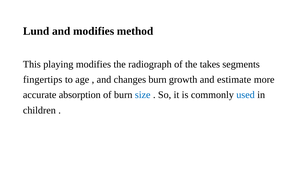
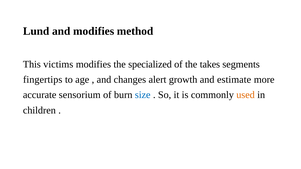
playing: playing -> victims
radiograph: radiograph -> specialized
changes burn: burn -> alert
absorption: absorption -> sensorium
used colour: blue -> orange
